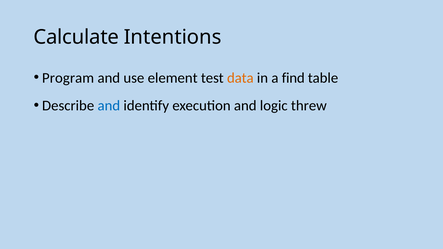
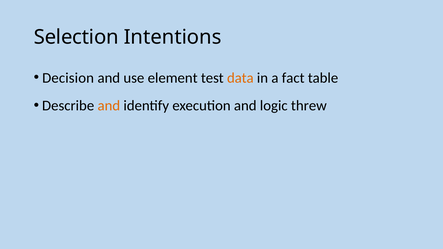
Calculate: Calculate -> Selection
Program: Program -> Decision
find: find -> fact
and at (109, 106) colour: blue -> orange
